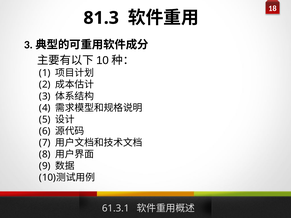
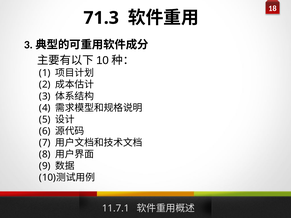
81.3: 81.3 -> 71.3
61.3.1: 61.3.1 -> 11.7.1
